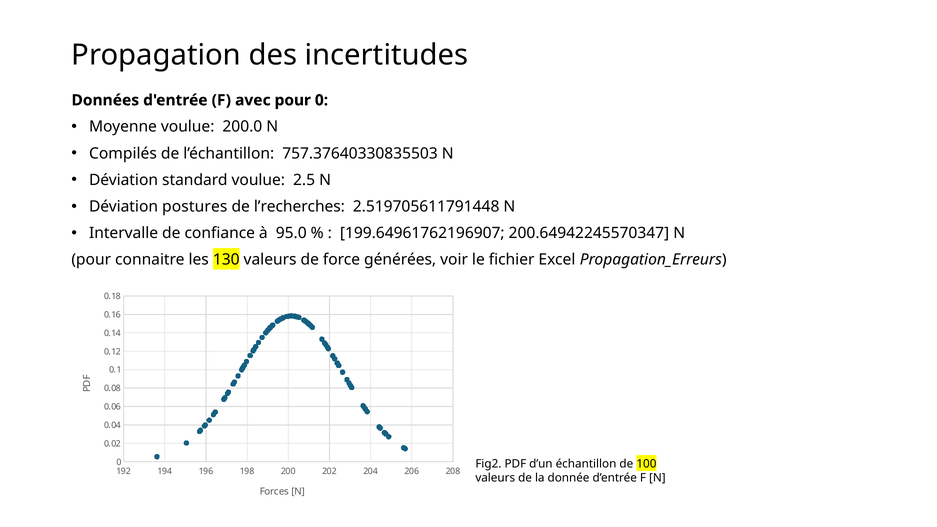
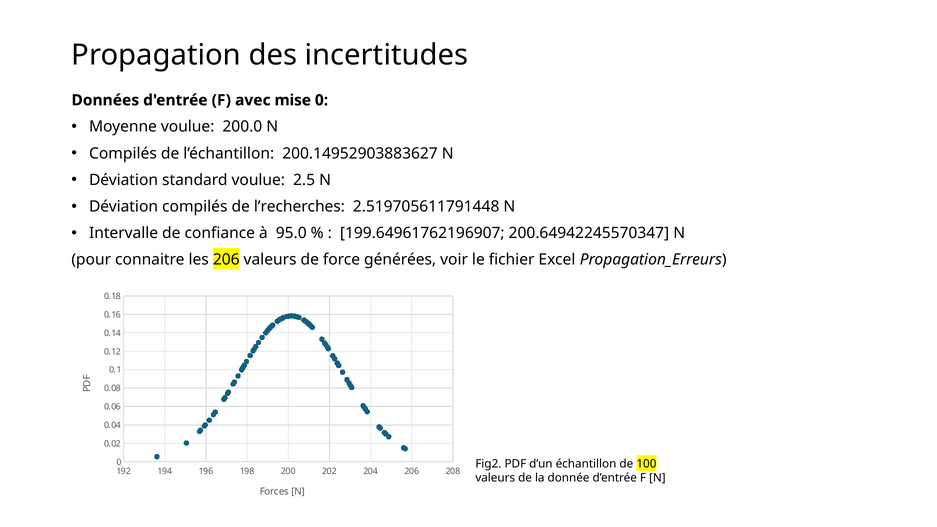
avec pour: pour -> mise
757.37640330835503: 757.37640330835503 -> 200.14952903883627
Déviation postures: postures -> compilés
les 130: 130 -> 206
